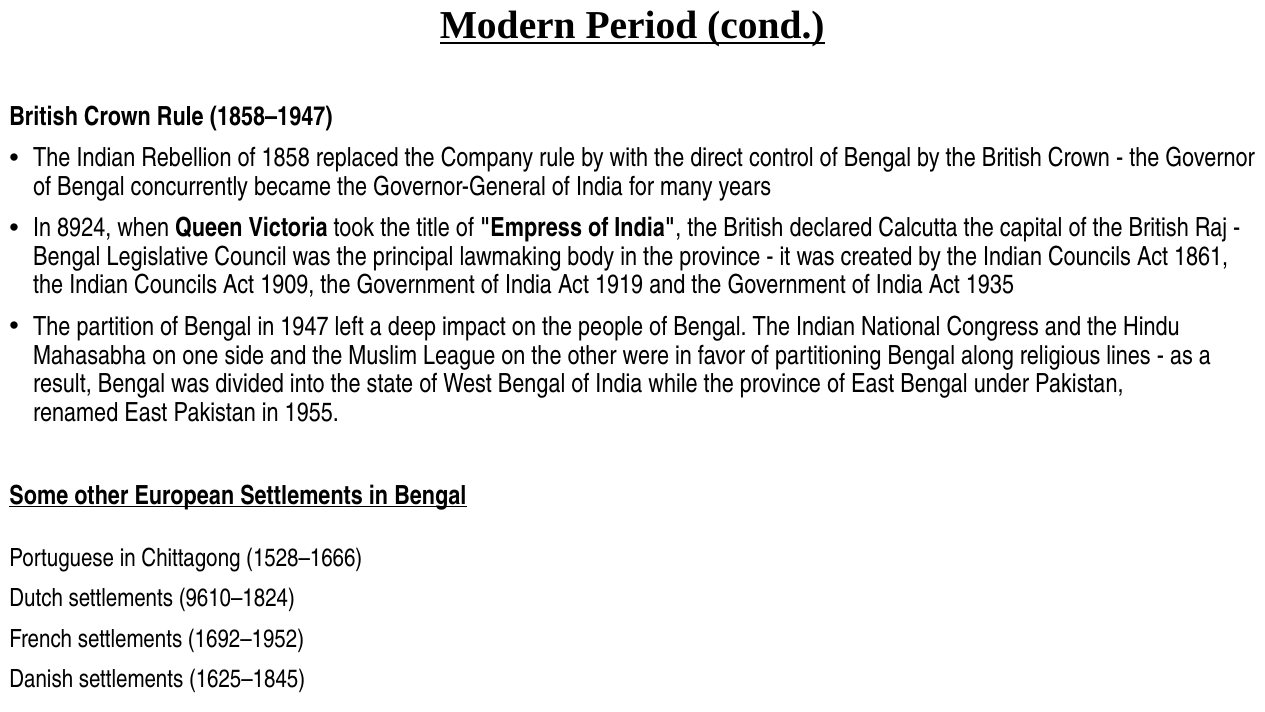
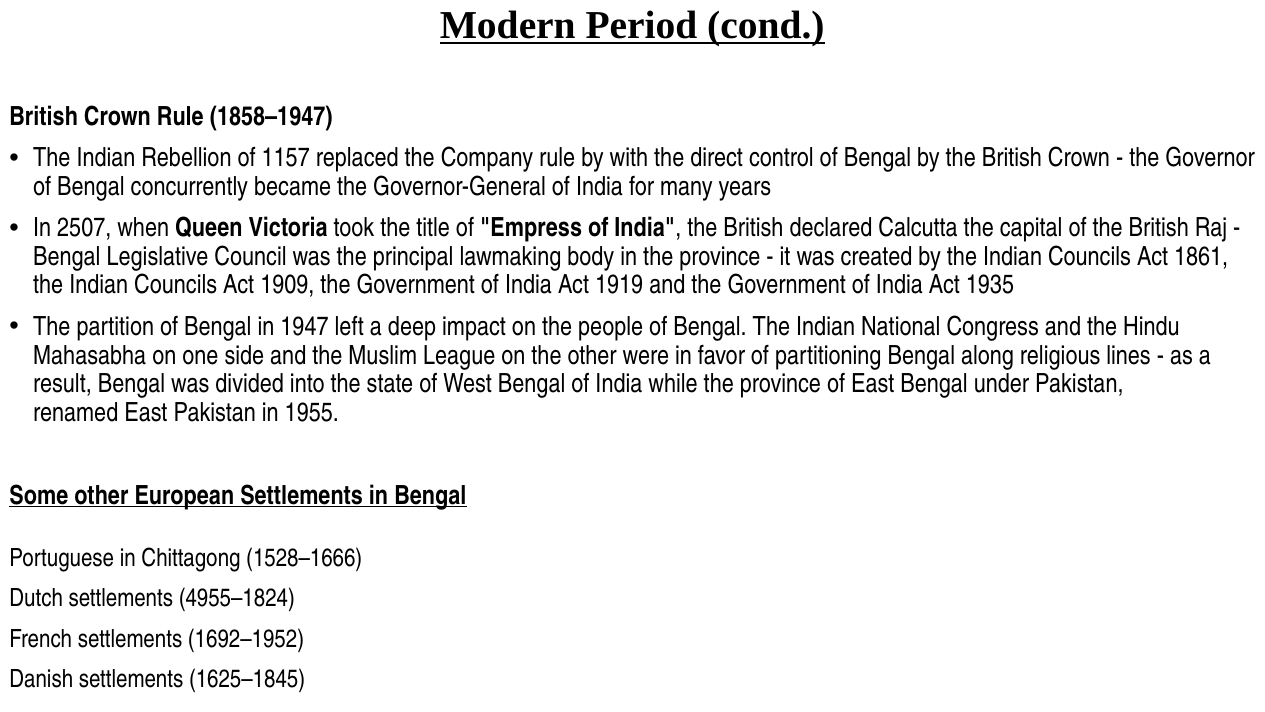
1858: 1858 -> 1157
8924: 8924 -> 2507
9610–1824: 9610–1824 -> 4955–1824
